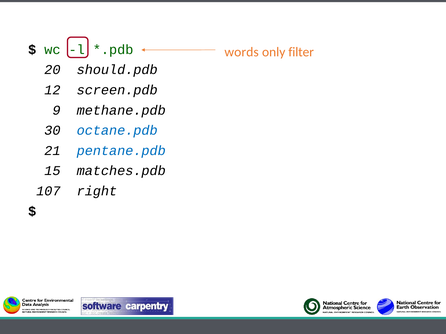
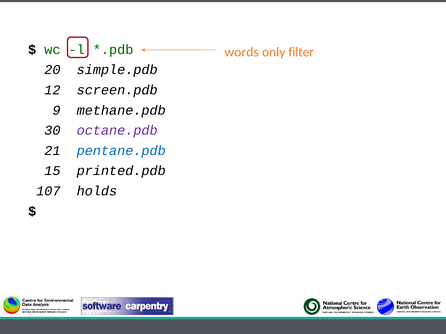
should.pdb: should.pdb -> simple.pdb
octane.pdb colour: blue -> purple
matches.pdb: matches.pdb -> printed.pdb
right: right -> holds
